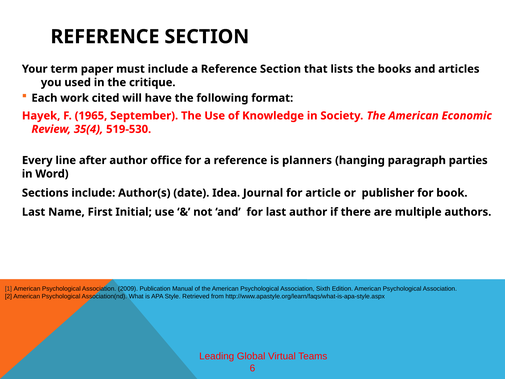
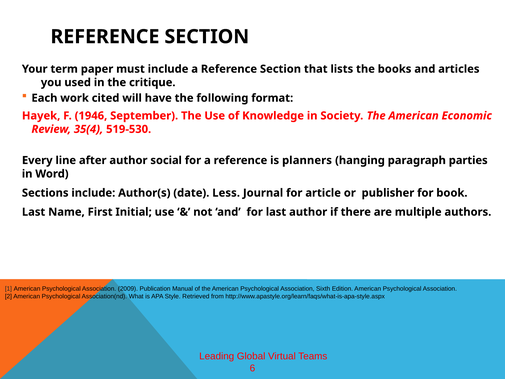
1965: 1965 -> 1946
office: office -> social
Idea: Idea -> Less
